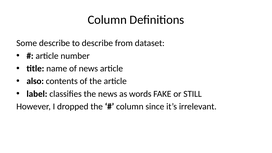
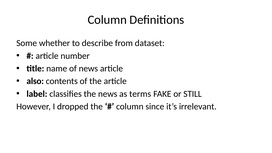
Some describe: describe -> whether
words: words -> terms
